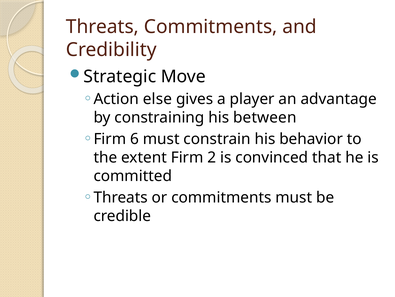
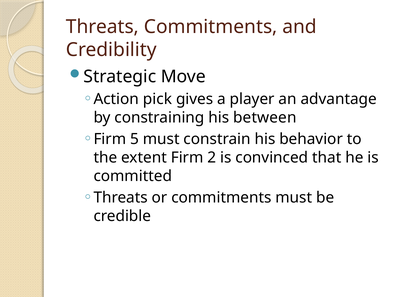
else: else -> pick
6: 6 -> 5
